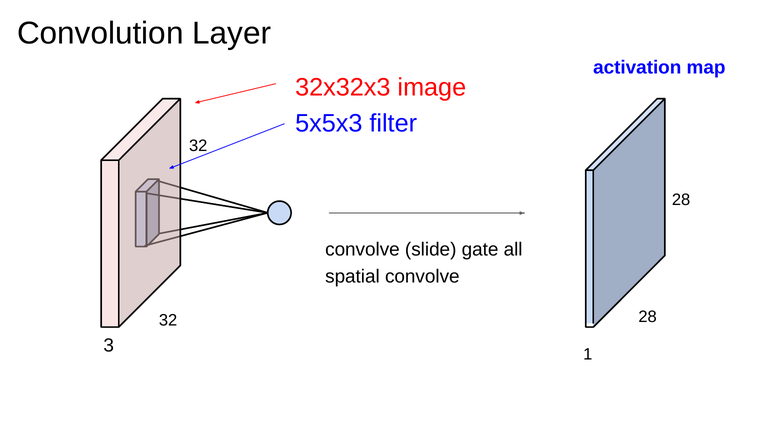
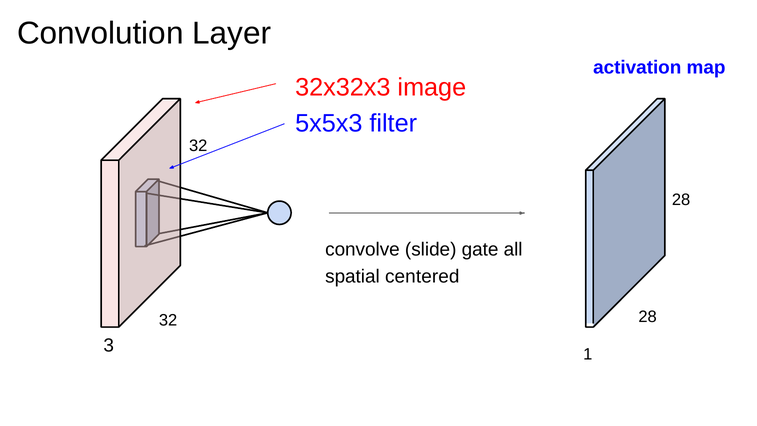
spatial convolve: convolve -> centered
